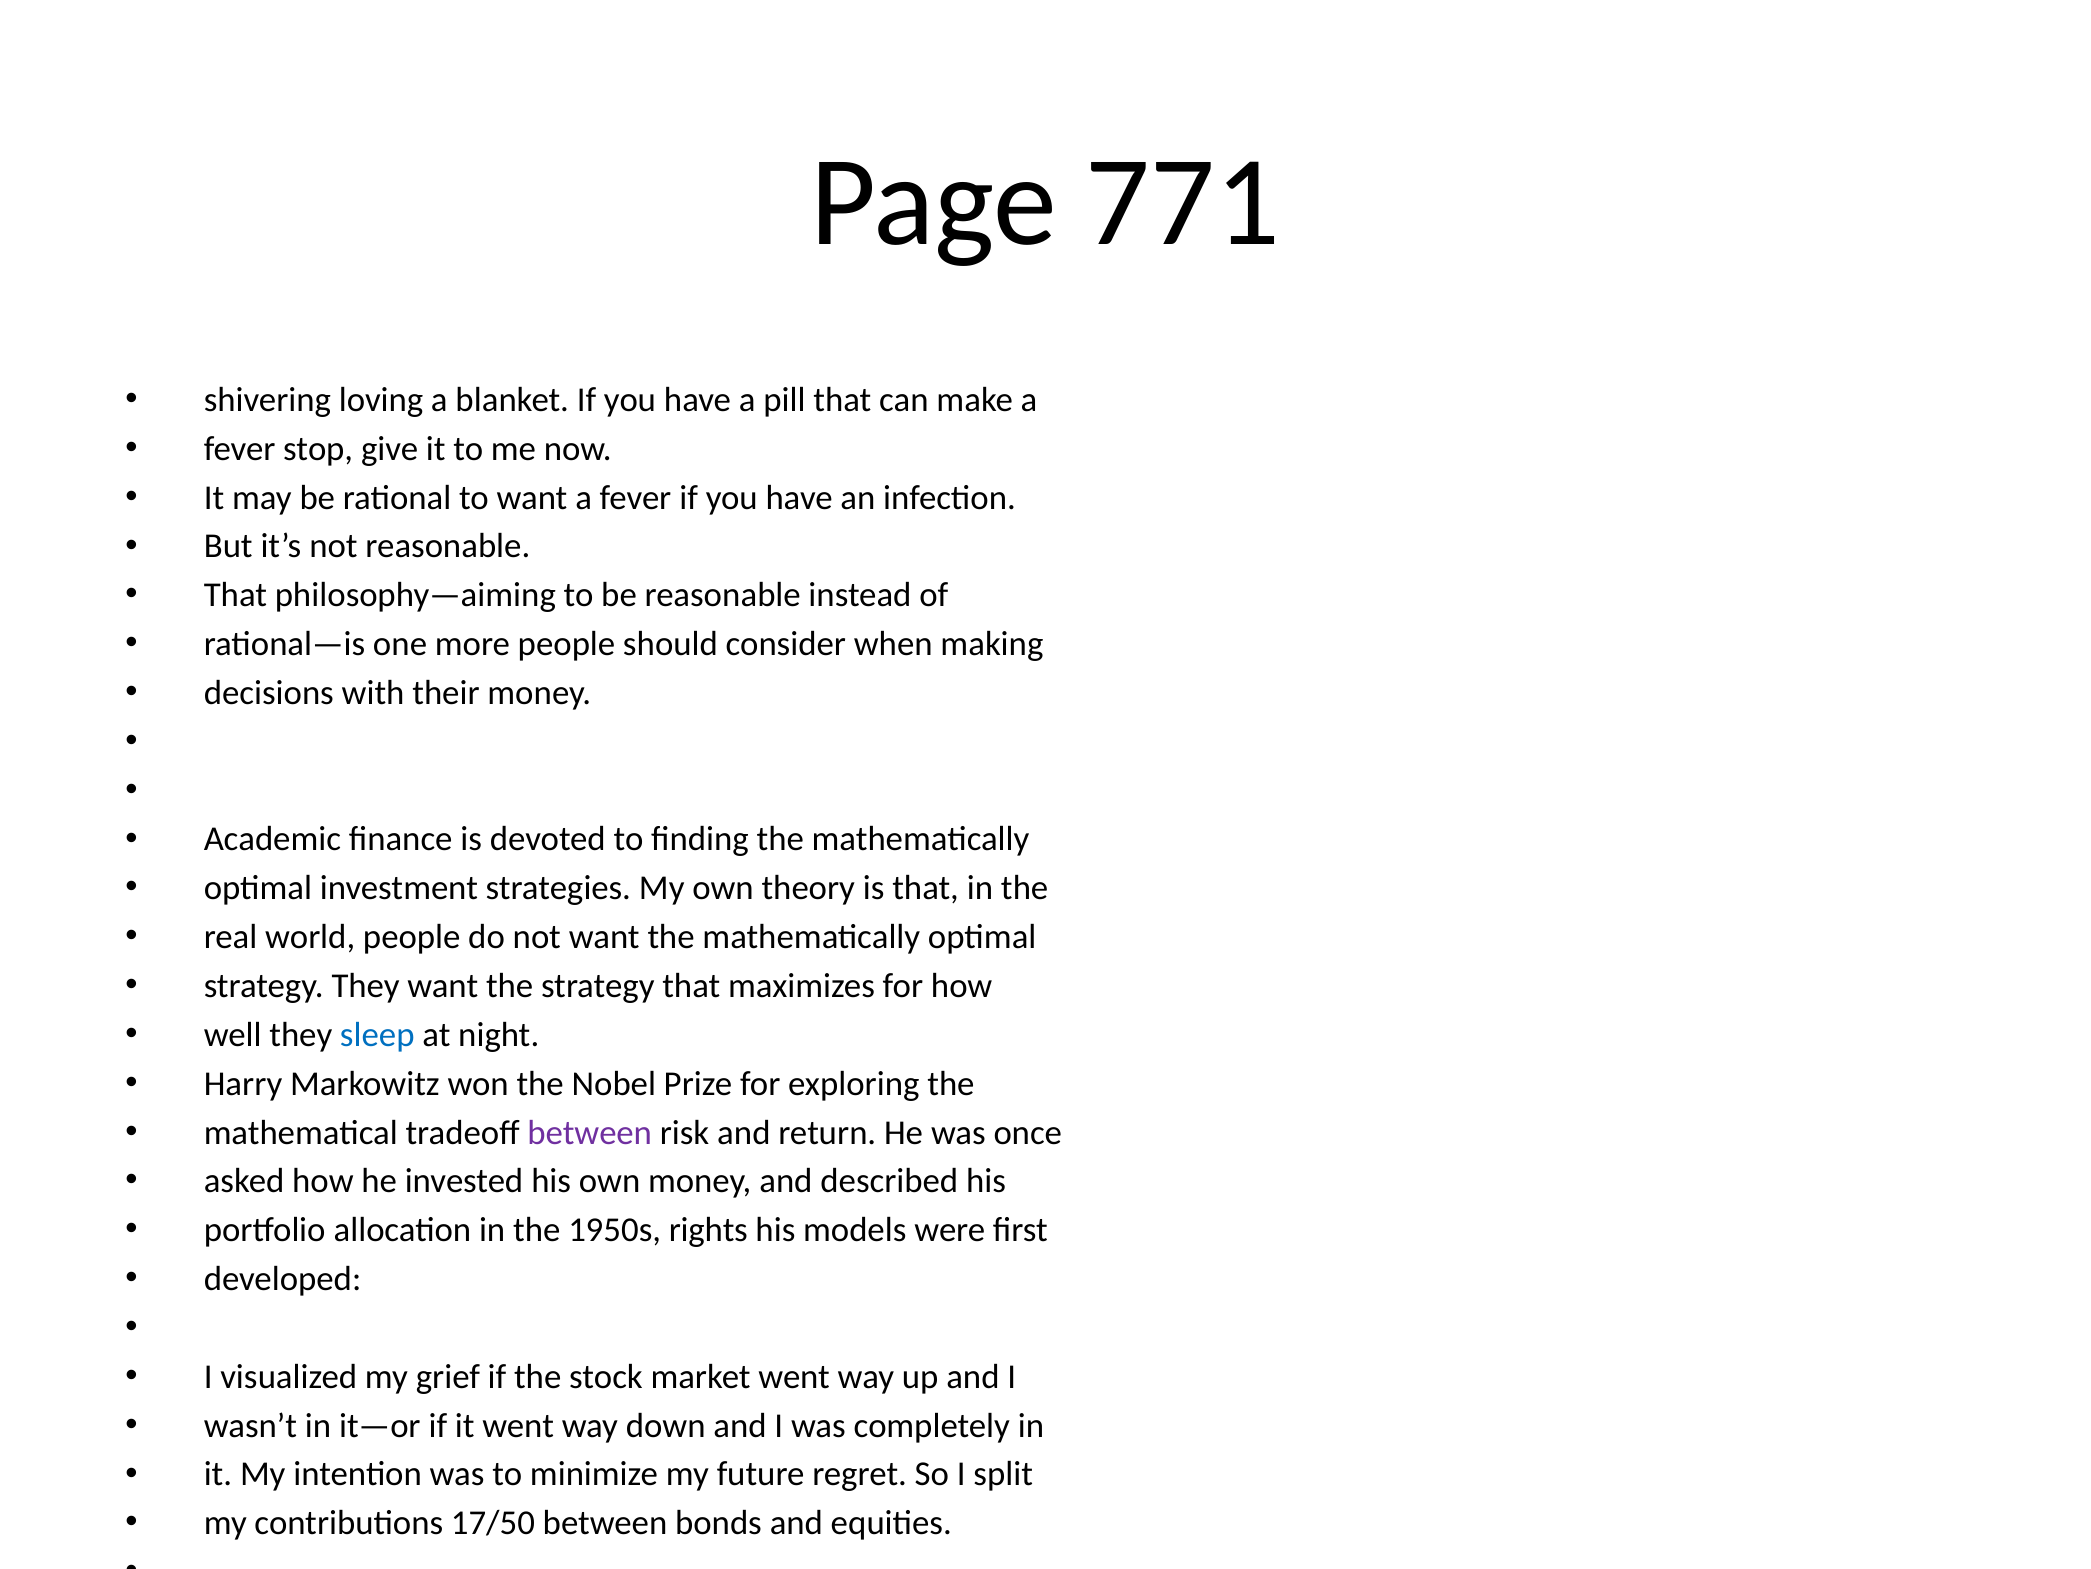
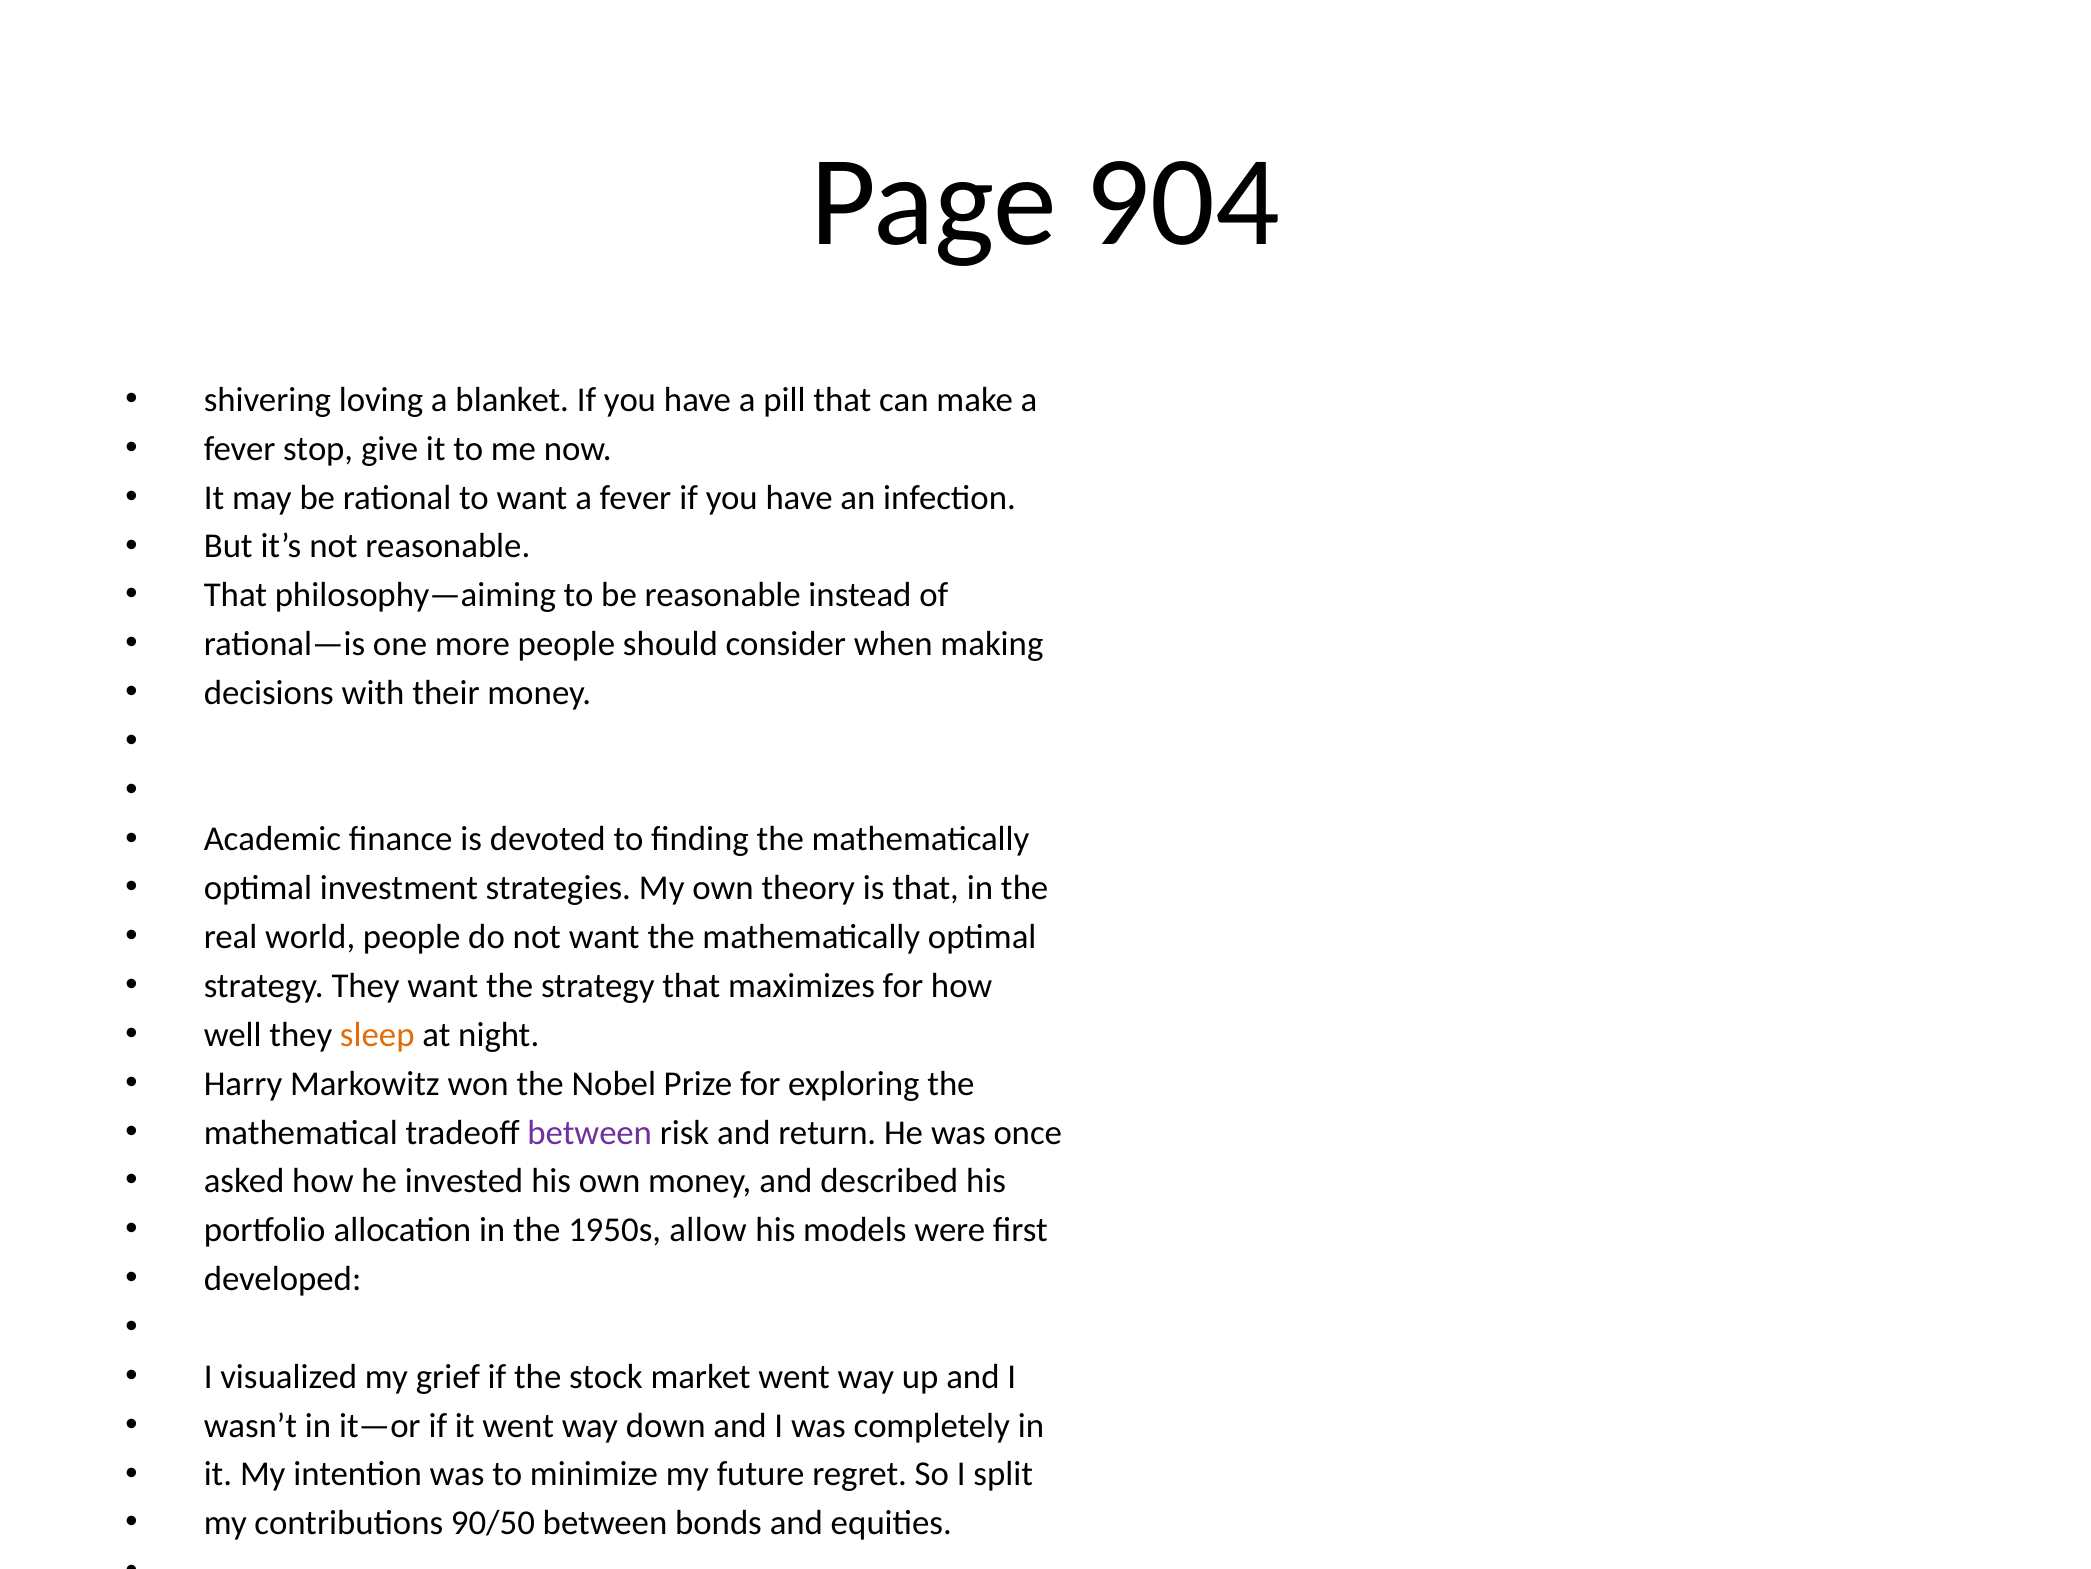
771: 771 -> 904
sleep colour: blue -> orange
rights: rights -> allow
17/50: 17/50 -> 90/50
